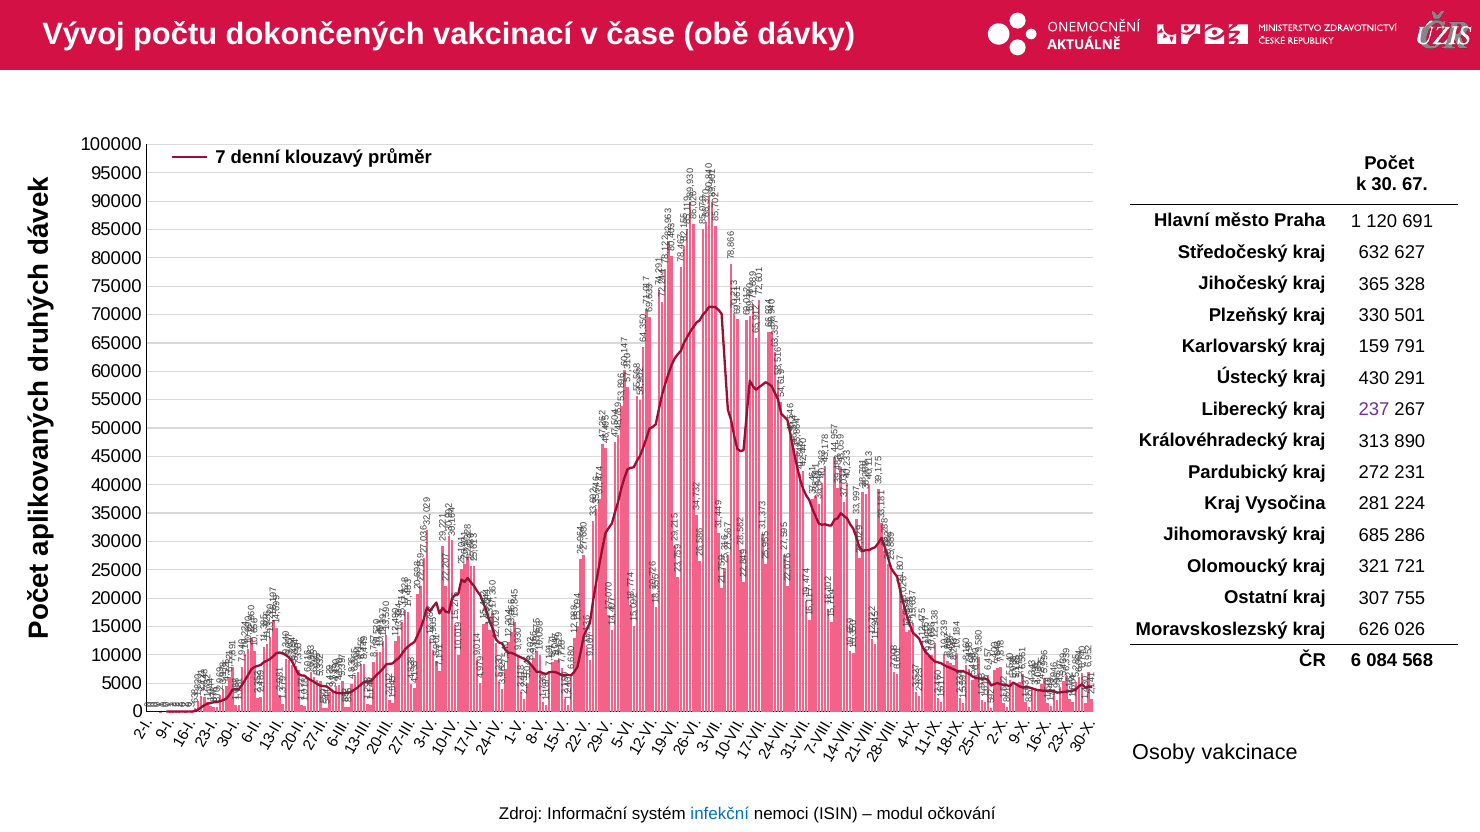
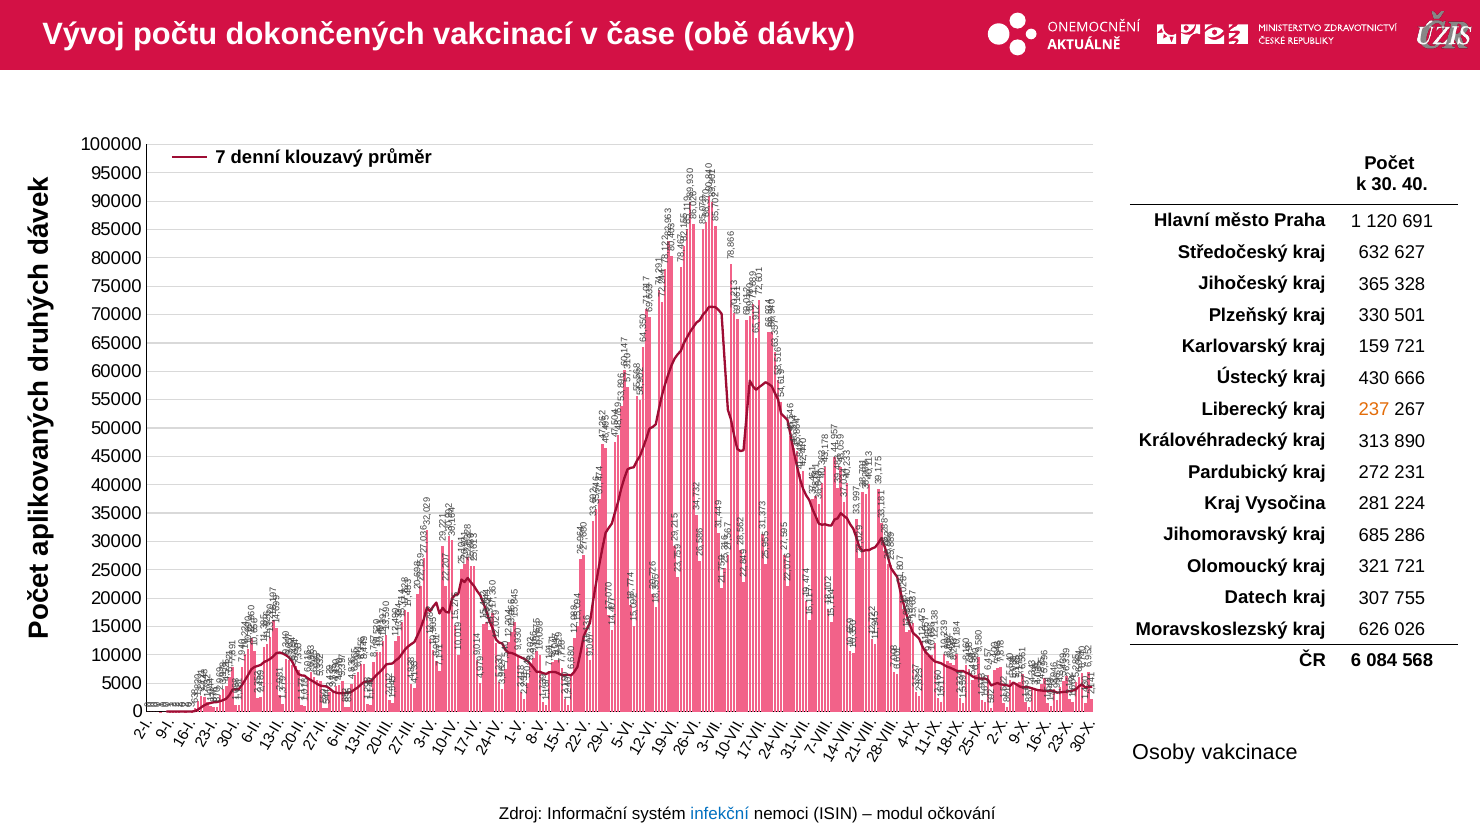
67: 67 -> 40
159 791: 791 -> 721
291: 291 -> 666
237 colour: purple -> orange
Ostatní: Ostatní -> Datech
